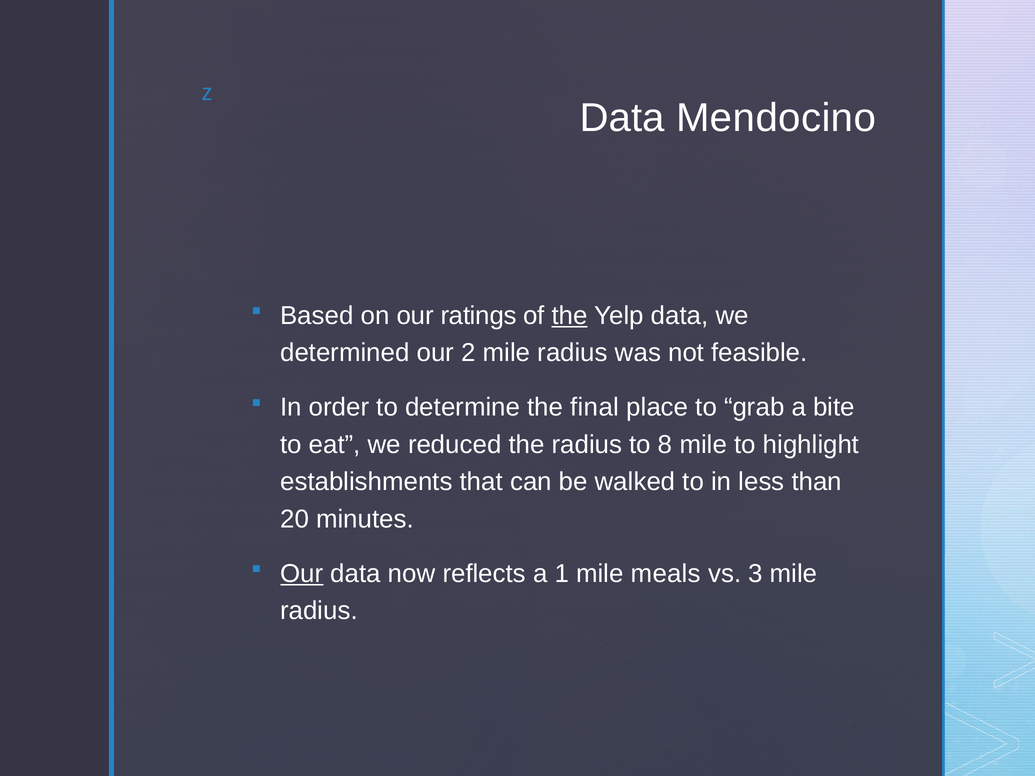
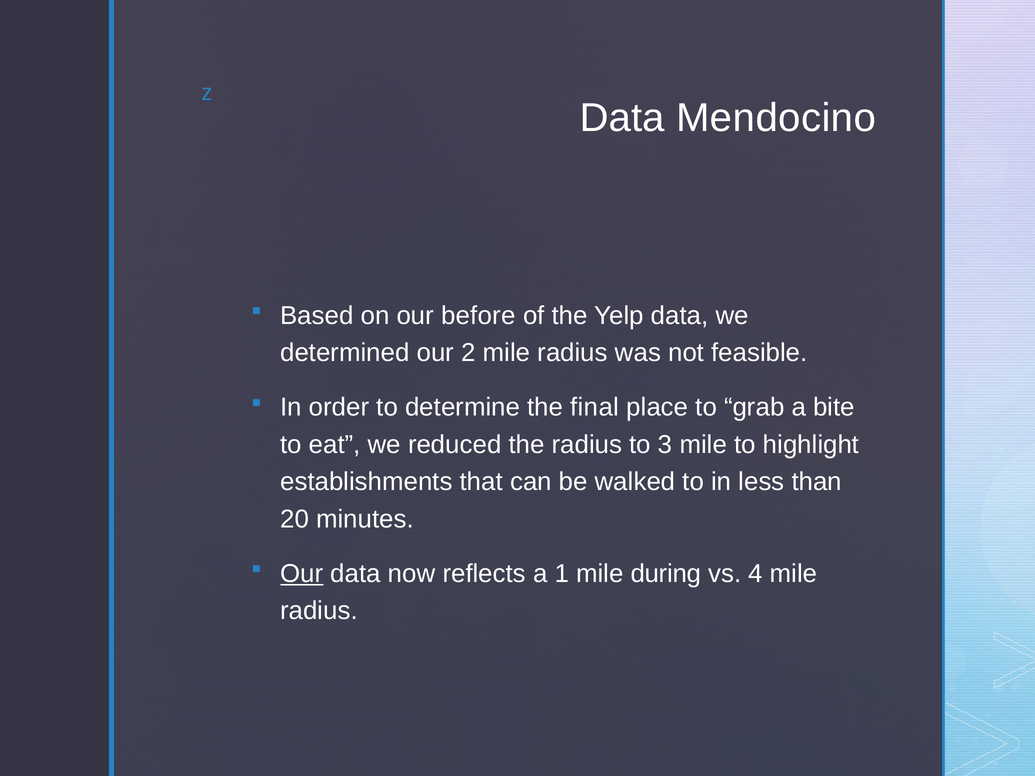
ratings: ratings -> before
the at (570, 316) underline: present -> none
8: 8 -> 3
meals: meals -> during
3: 3 -> 4
